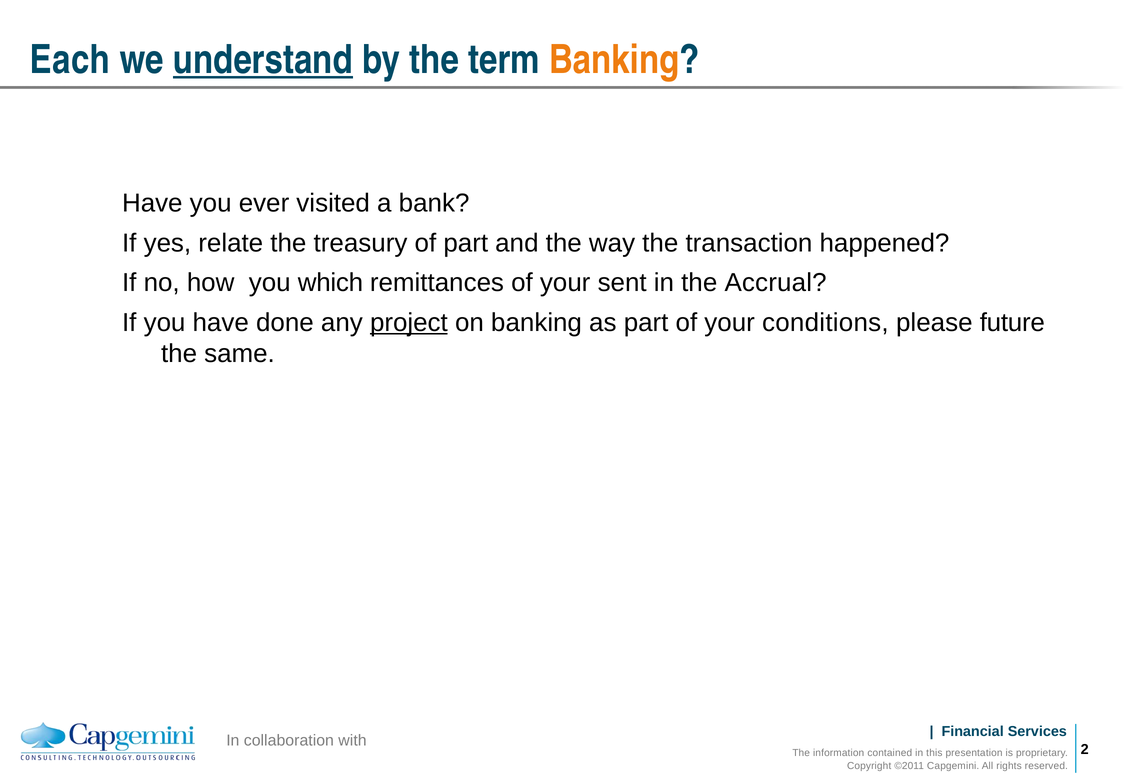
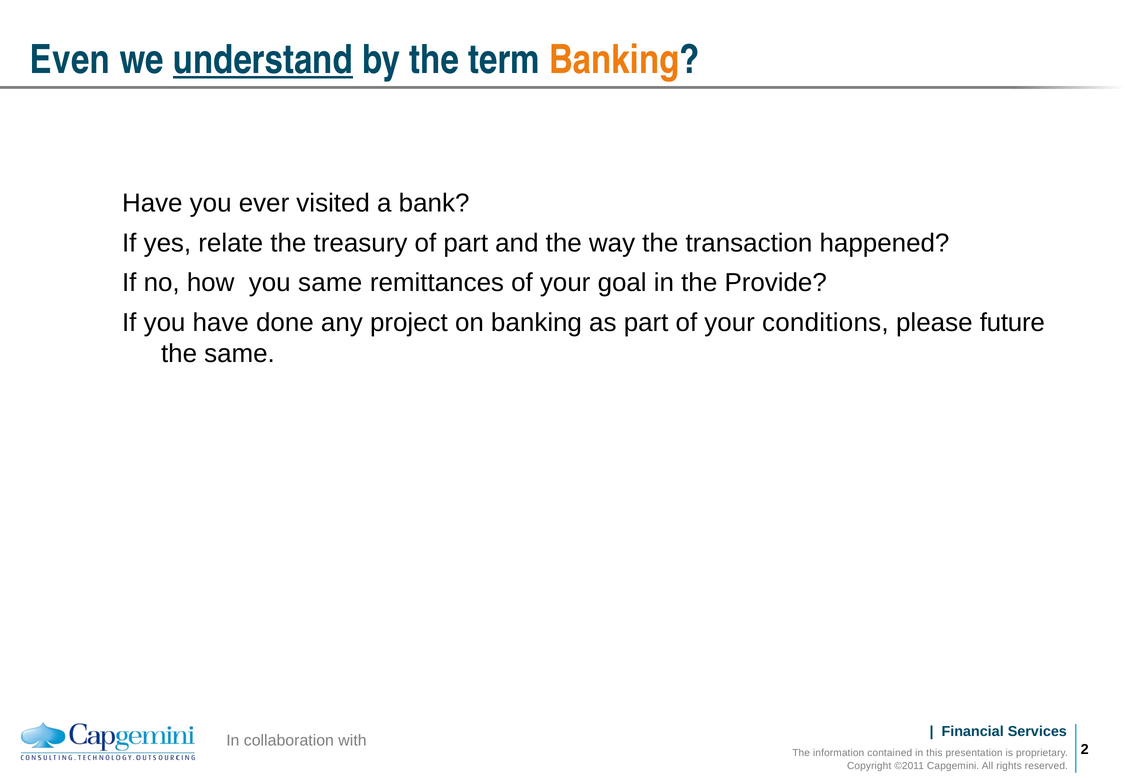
Each: Each -> Even
you which: which -> same
sent: sent -> goal
Accrual: Accrual -> Provide
project underline: present -> none
